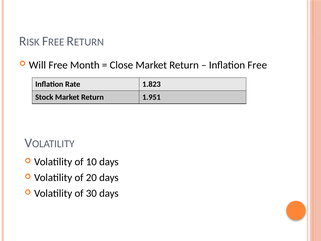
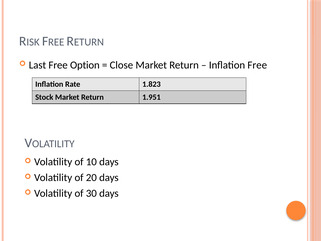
Will: Will -> Last
Month: Month -> Option
